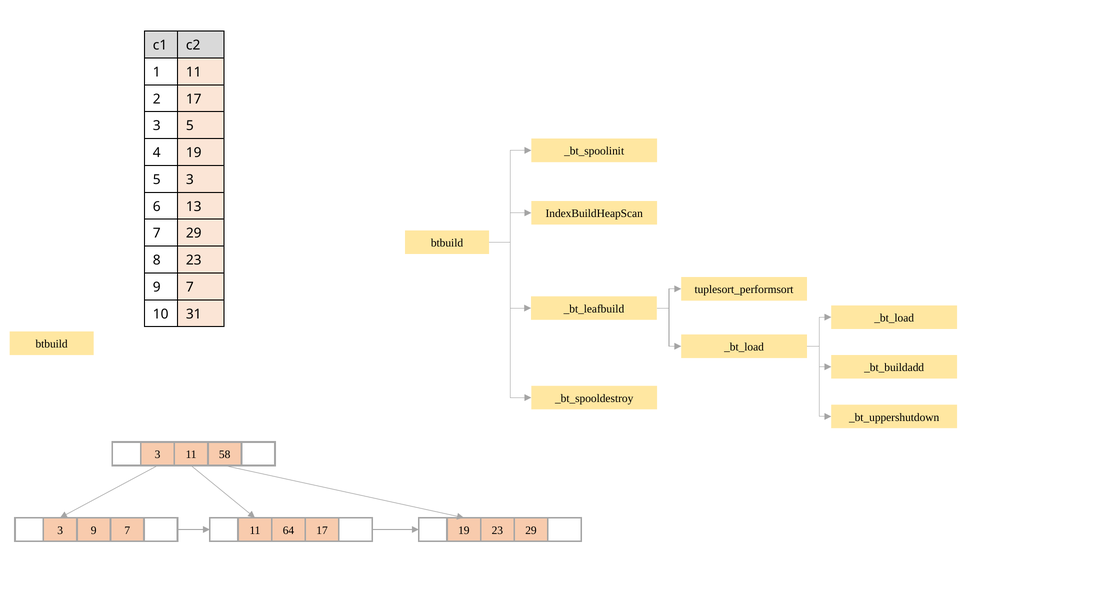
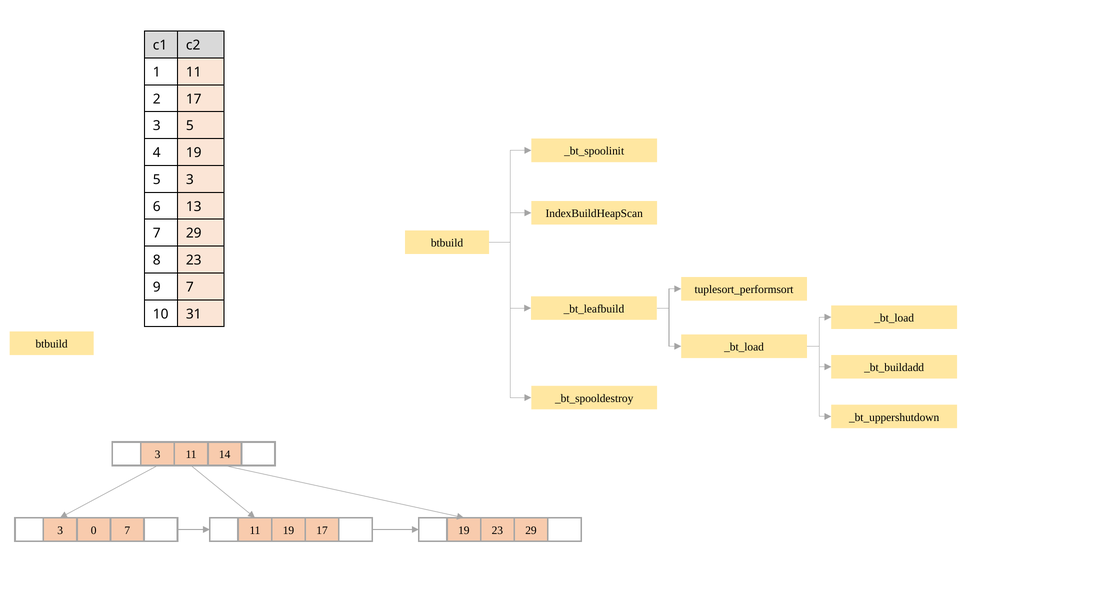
58: 58 -> 14
3 9: 9 -> 0
11 64: 64 -> 19
